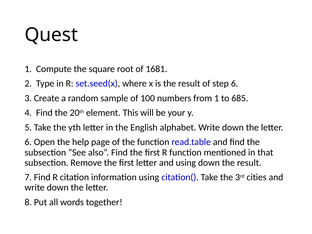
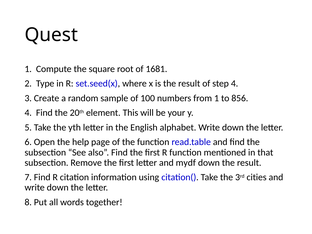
step 6: 6 -> 4
685: 685 -> 856
and using: using -> mydf
